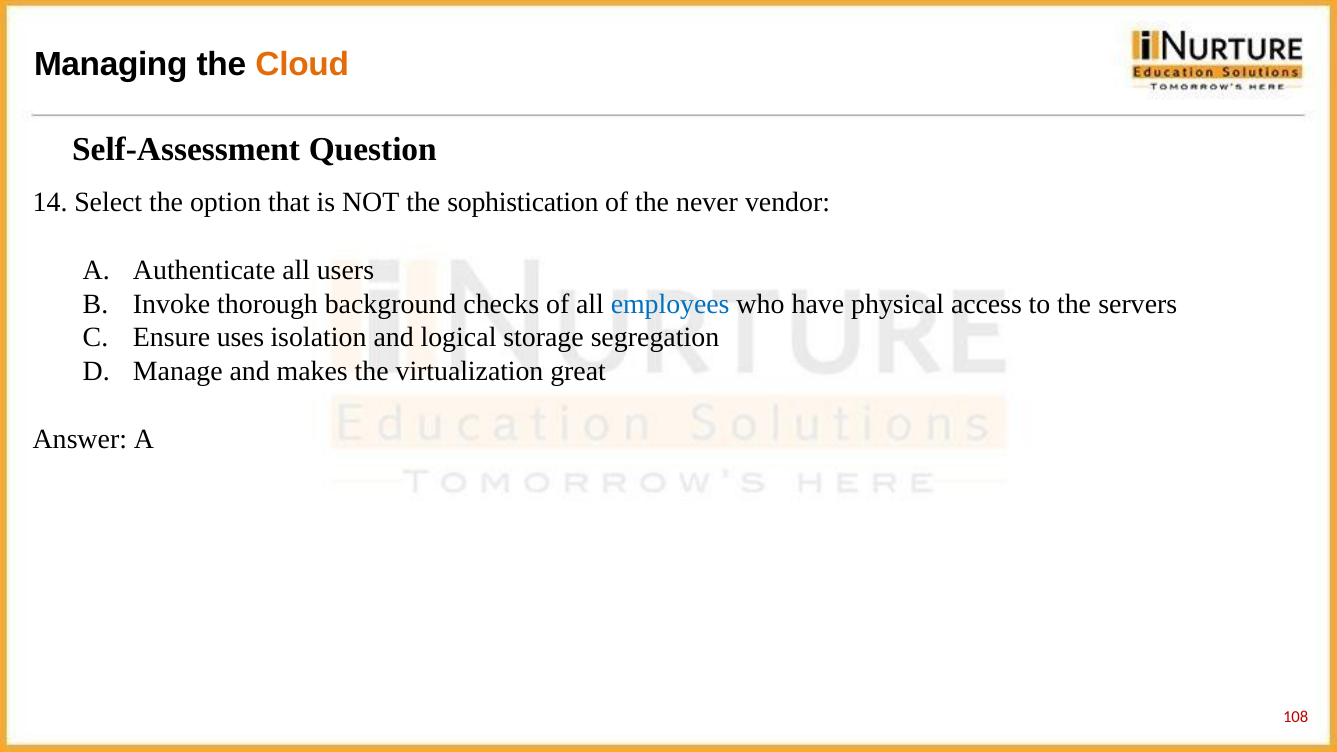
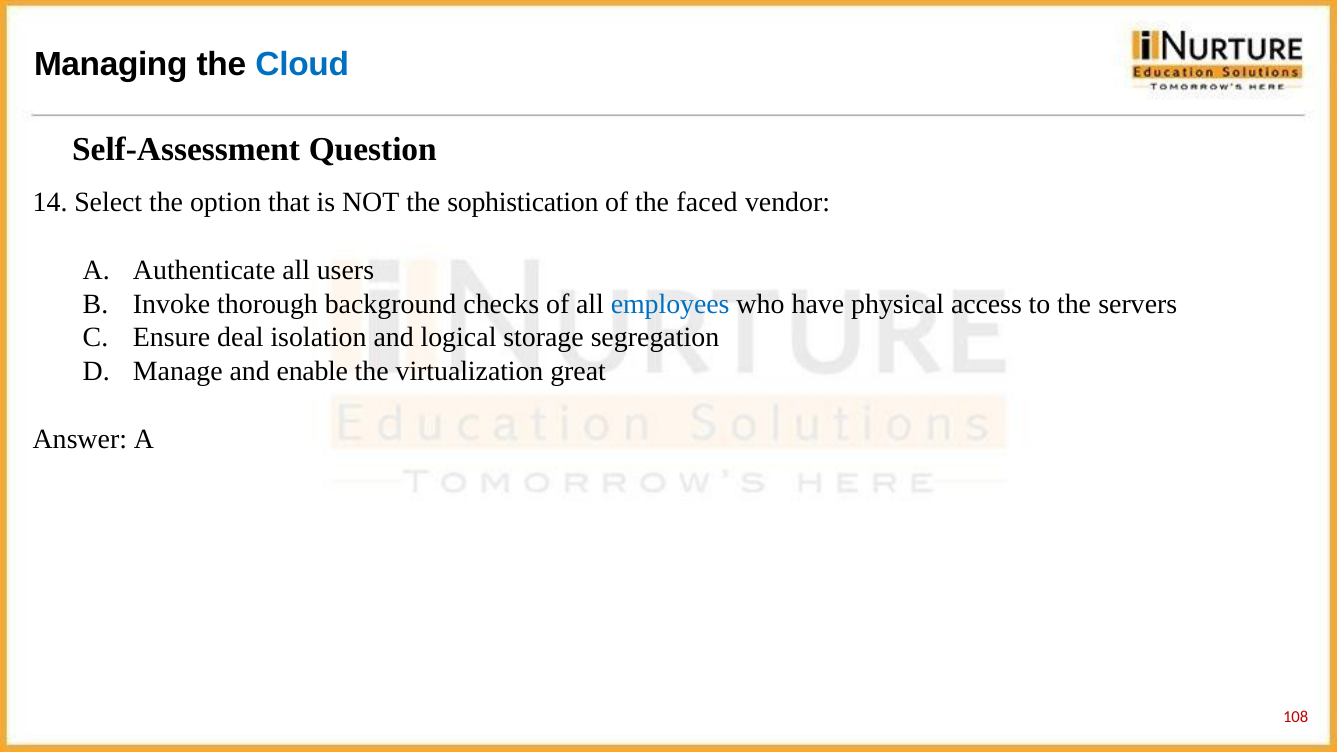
Cloud colour: orange -> blue
never: never -> faced
uses: uses -> deal
makes: makes -> enable
